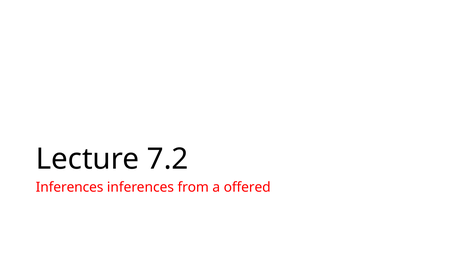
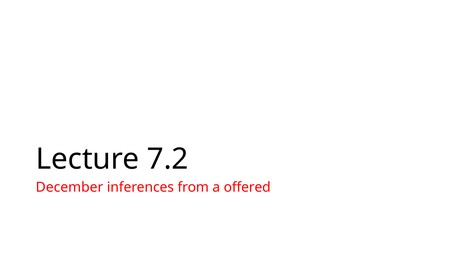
Inferences at (70, 187): Inferences -> December
